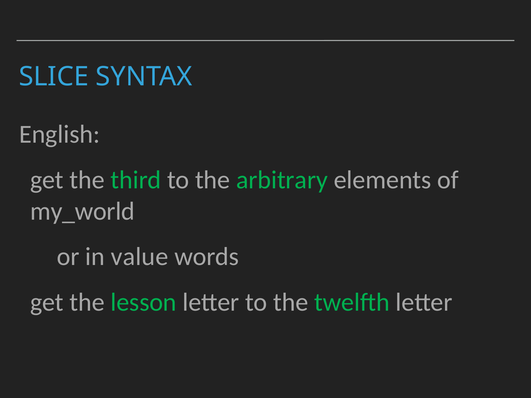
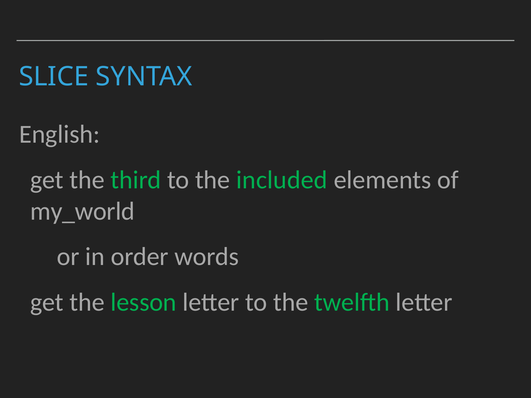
arbitrary: arbitrary -> included
value: value -> order
